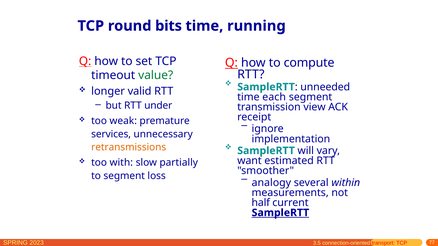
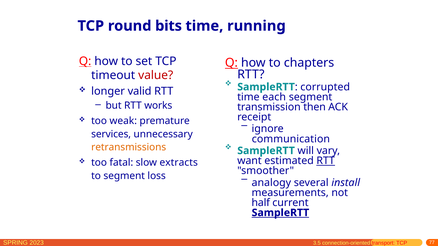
compute: compute -> chapters
value colour: green -> red
unneeded: unneeded -> corrupted
under: under -> works
view: view -> then
implementation: implementation -> communication
RTT at (326, 161) underline: none -> present
with: with -> fatal
partially: partially -> extracts
within: within -> install
